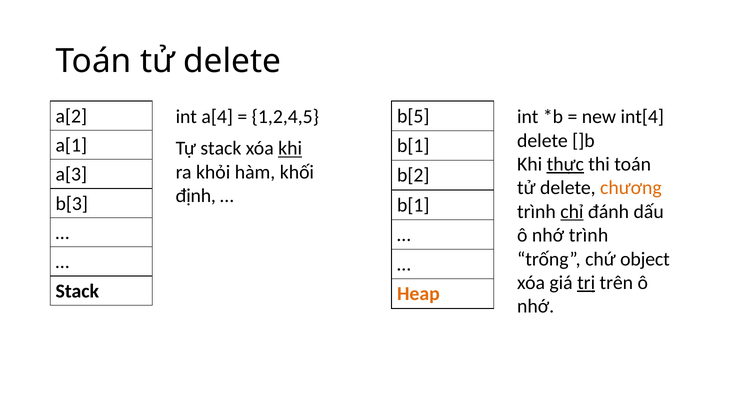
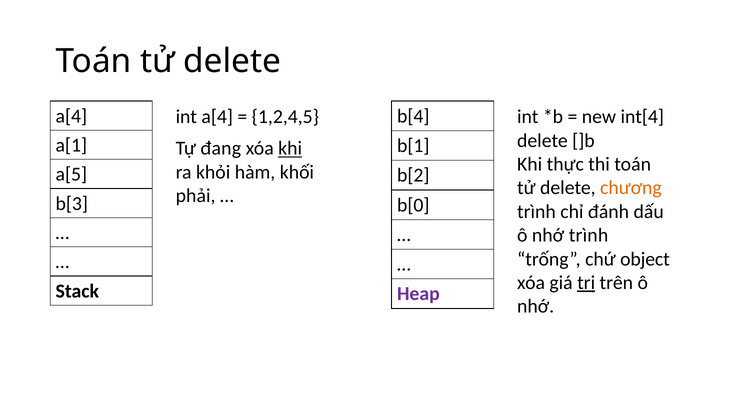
a[2 at (71, 116): a[2 -> a[4
b[5: b[5 -> b[4
Tự stack: stack -> đang
thực underline: present -> none
a[3: a[3 -> a[5
định: định -> phải
b[1 at (413, 205): b[1 -> b[0
chỉ underline: present -> none
Heap colour: orange -> purple
